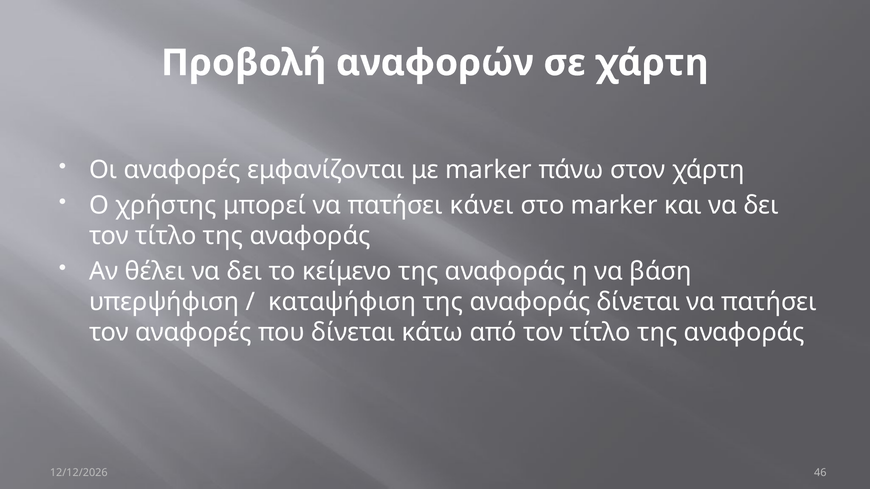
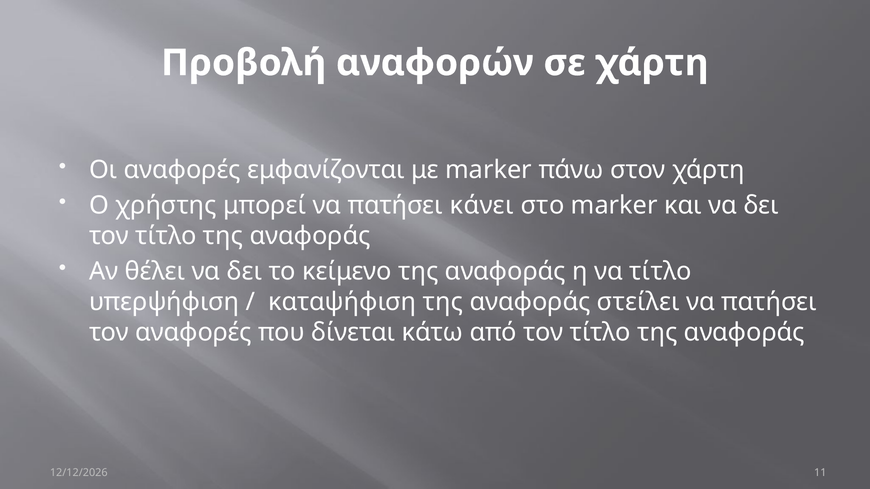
να βάση: βάση -> τίτλο
αναφοράς δίνεται: δίνεται -> στείλει
46: 46 -> 11
